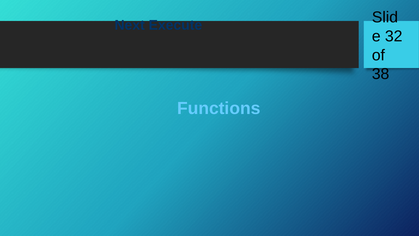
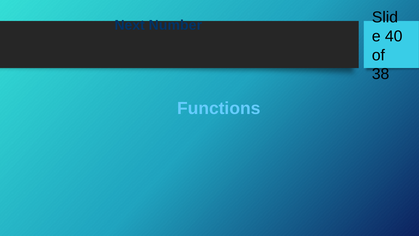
Execute: Execute -> Number
32: 32 -> 40
